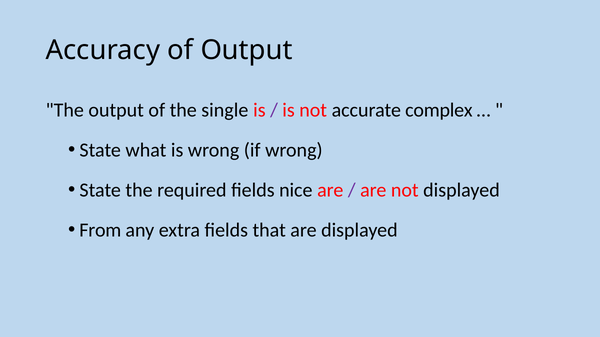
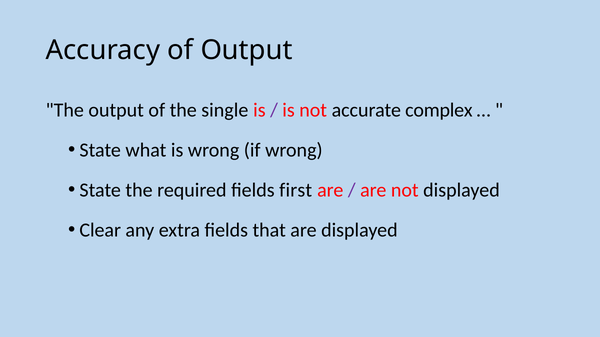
nice: nice -> first
From: From -> Clear
